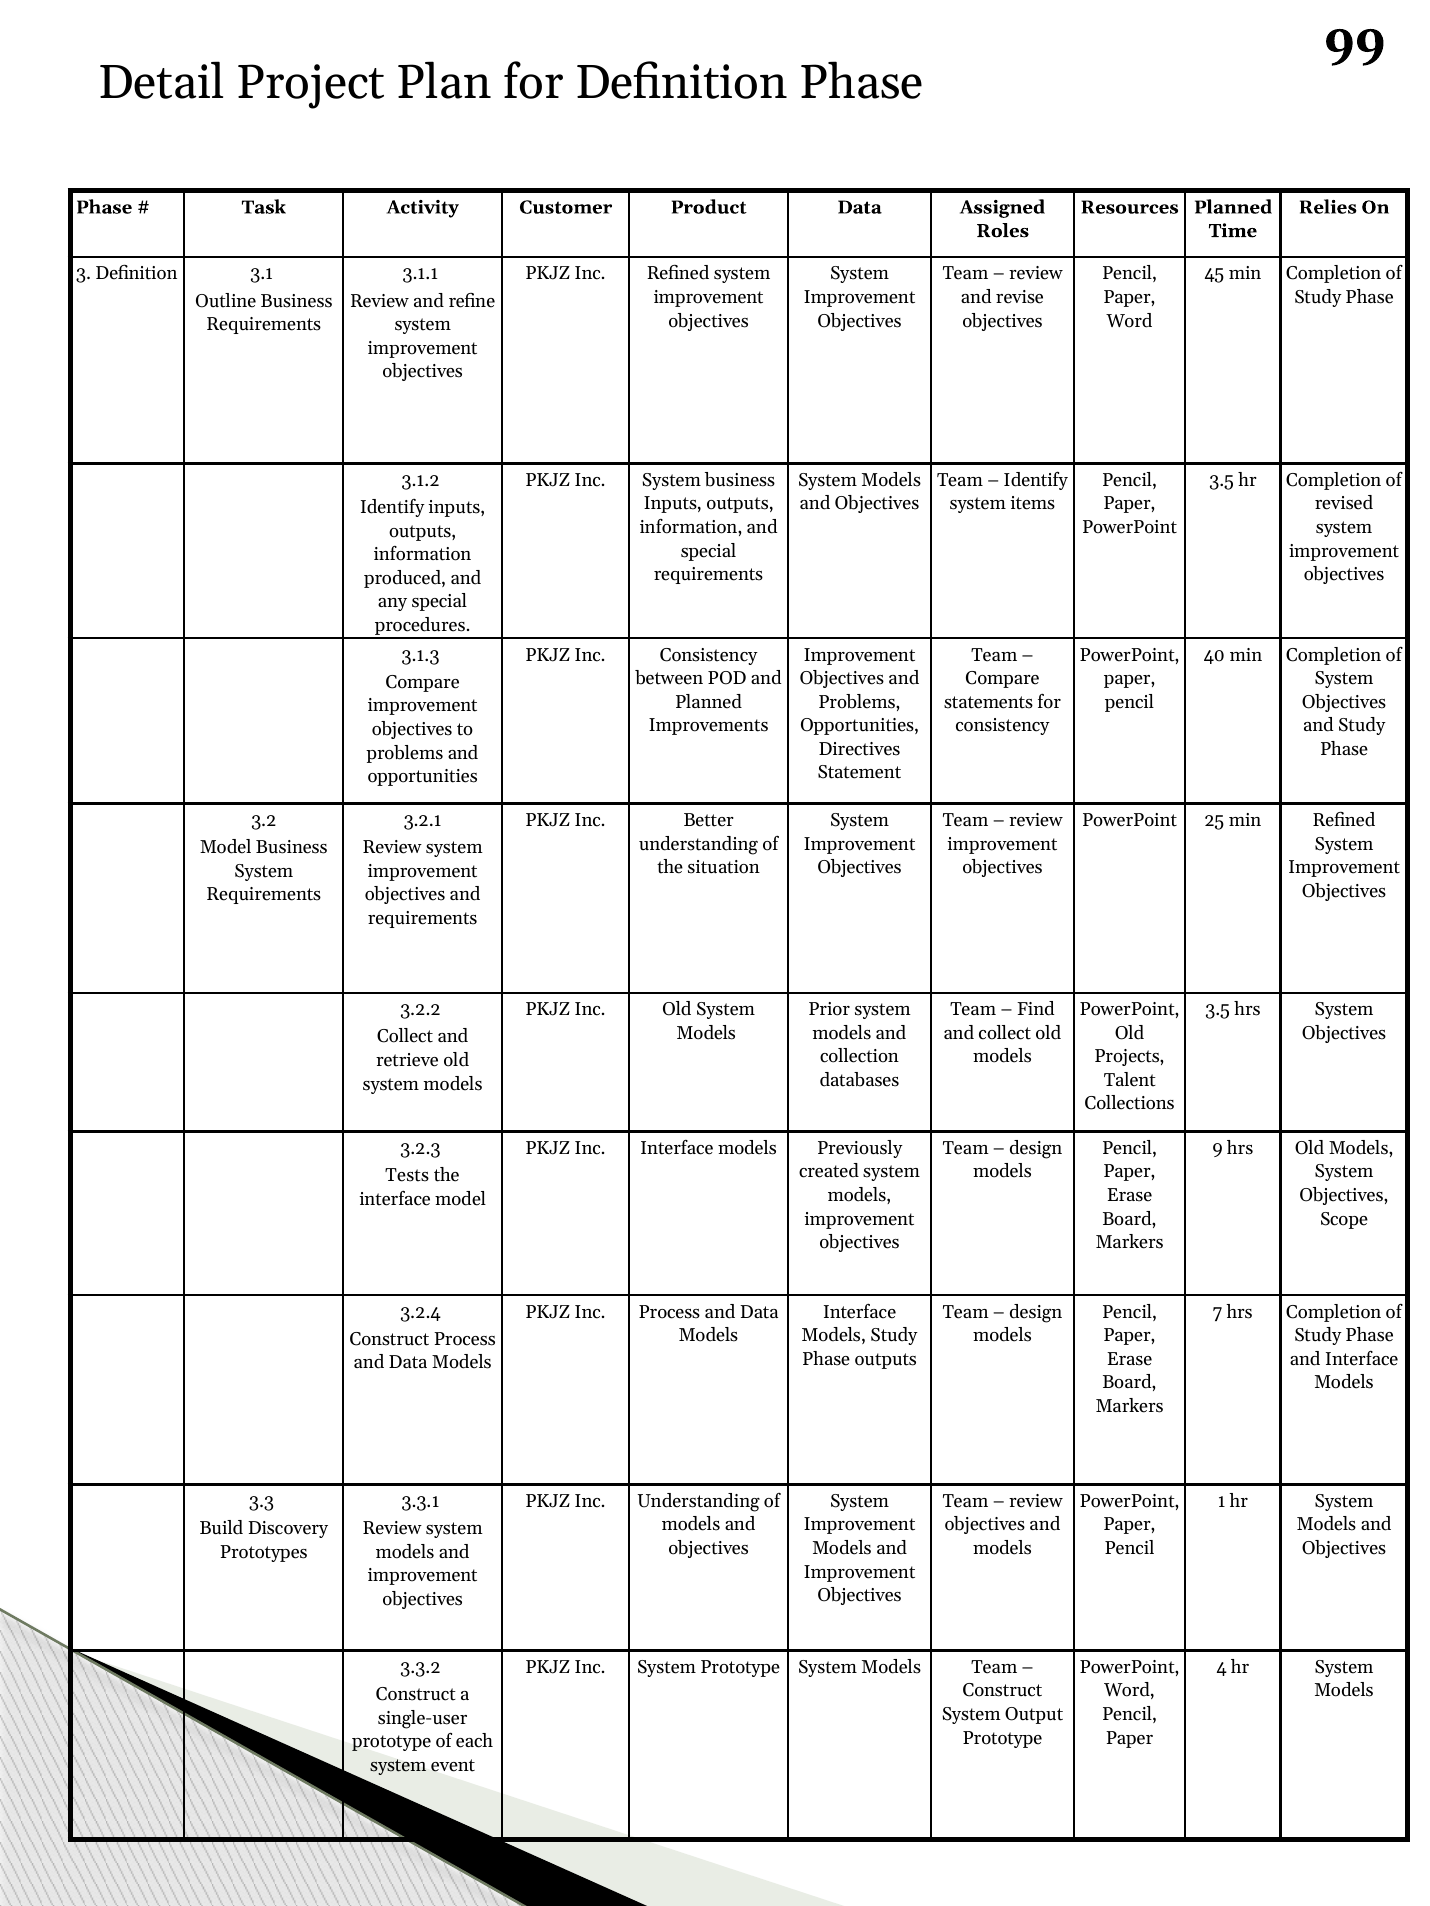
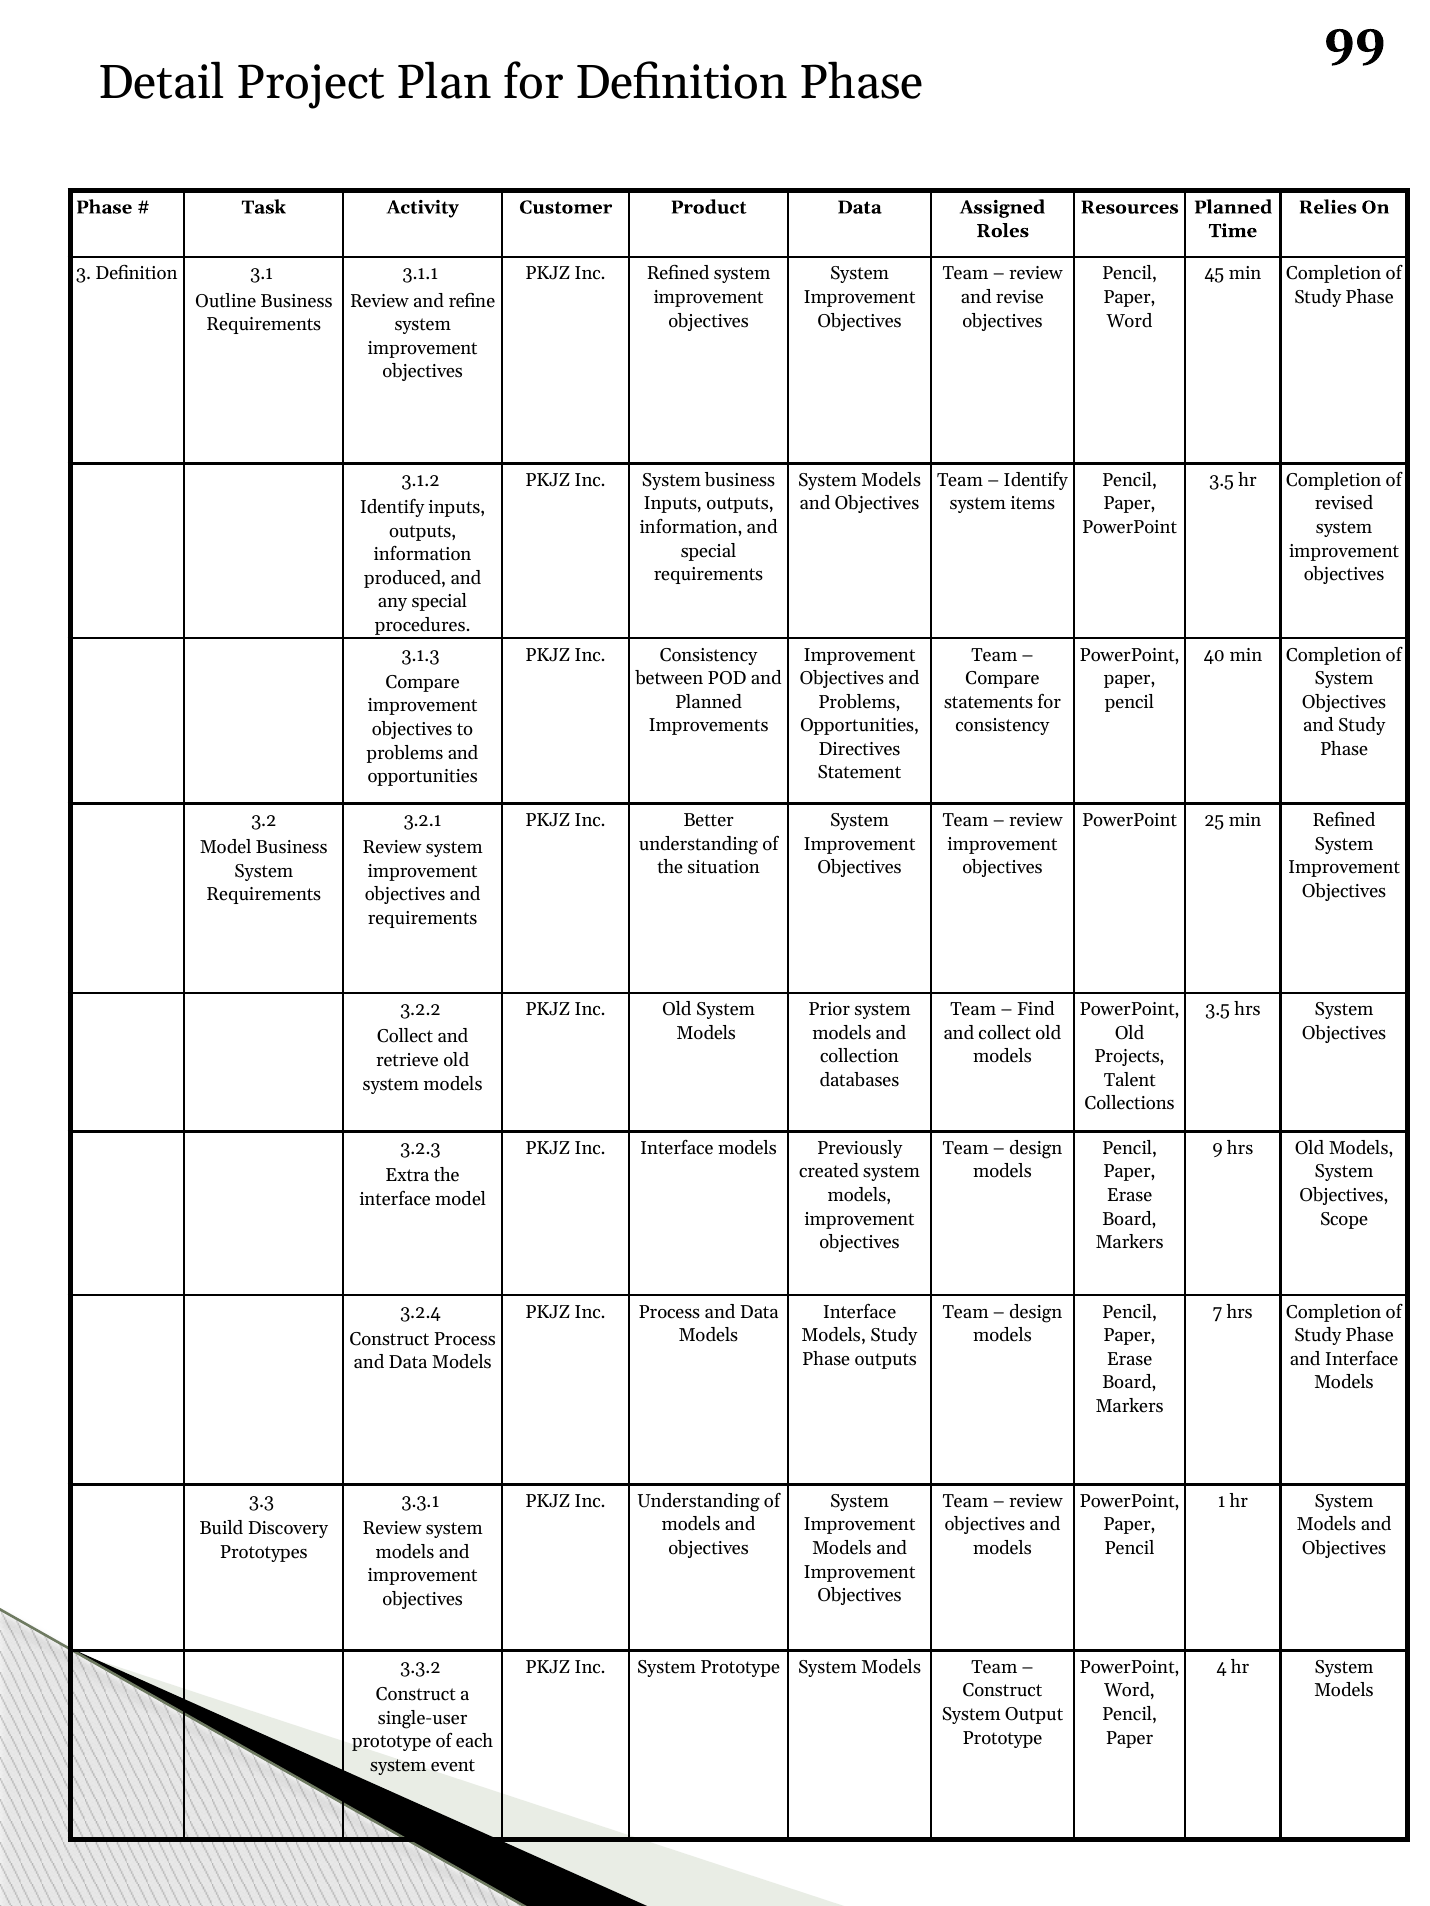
Tests: Tests -> Extra
